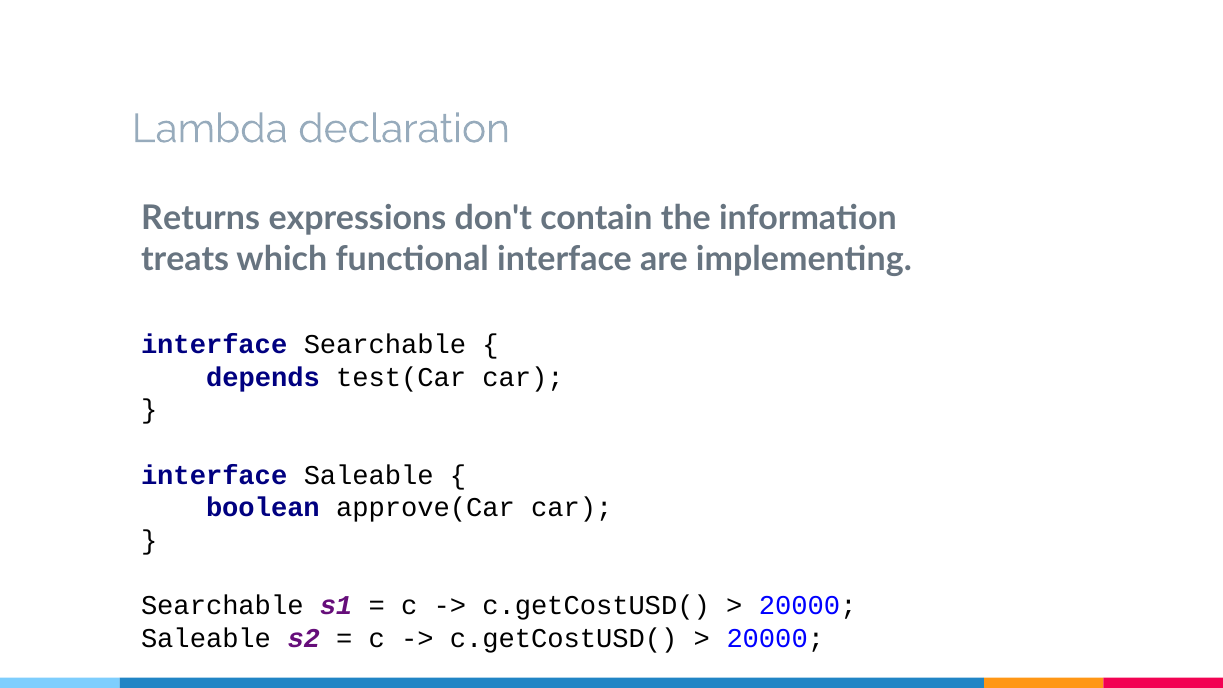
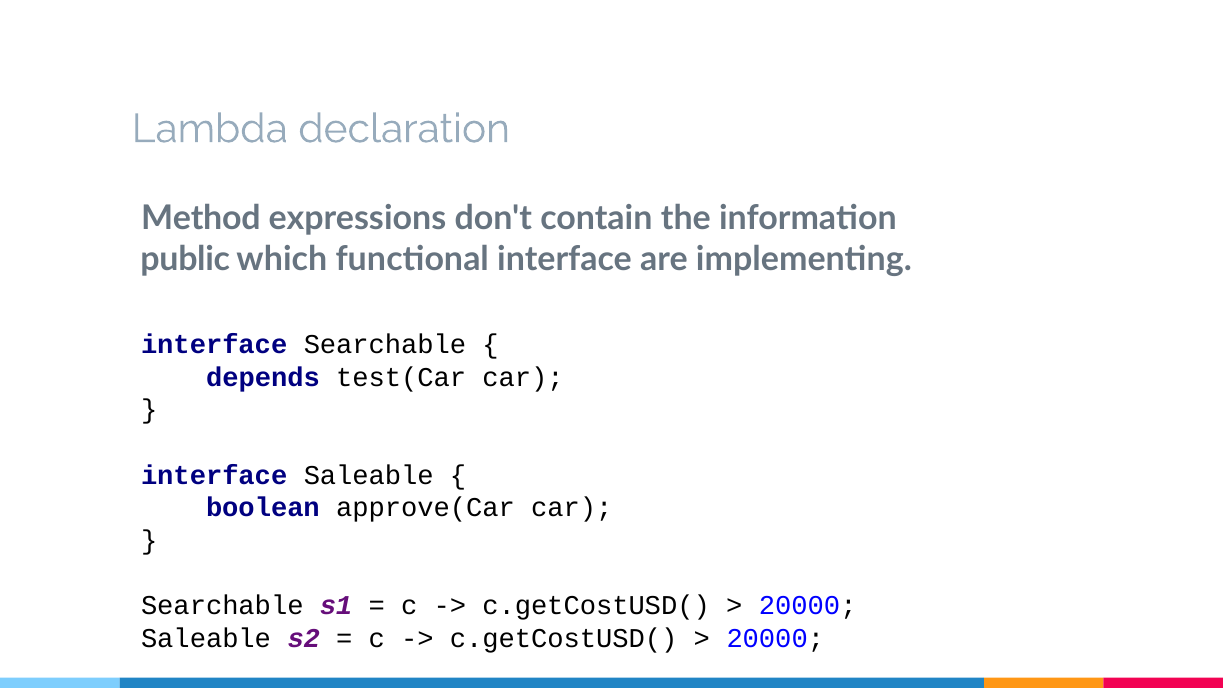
Returns: Returns -> Method
treats: treats -> public
